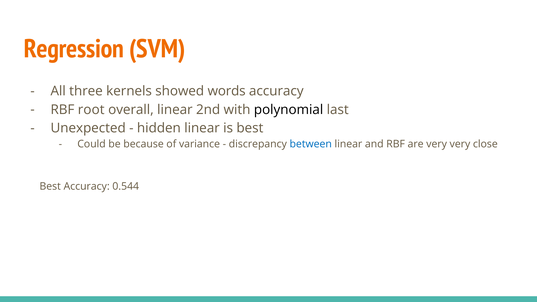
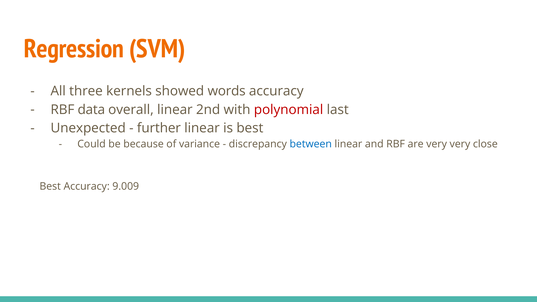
root: root -> data
polynomial colour: black -> red
hidden: hidden -> further
0.544: 0.544 -> 9.009
